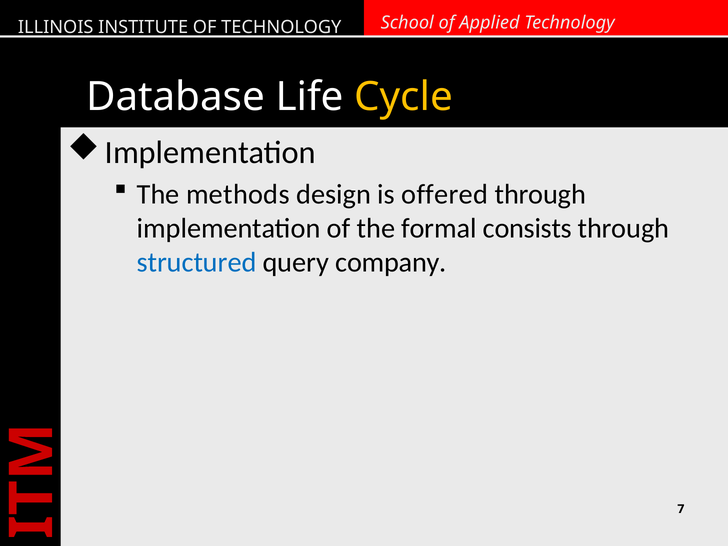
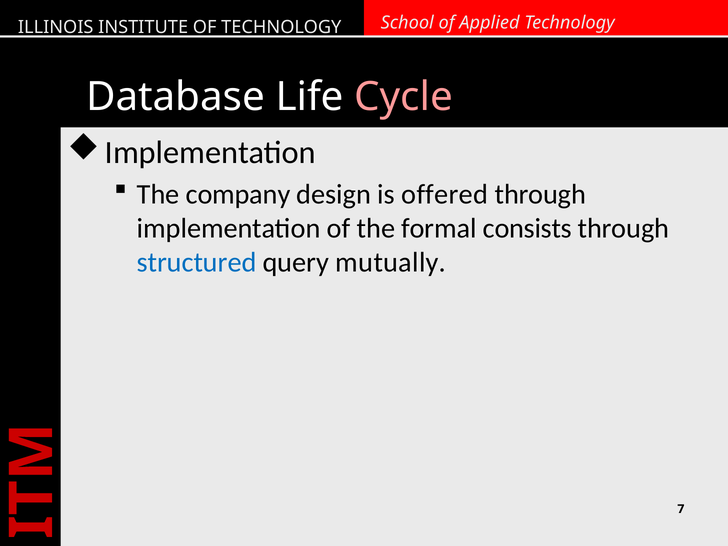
Cycle colour: yellow -> pink
methods: methods -> company
company: company -> mutually
